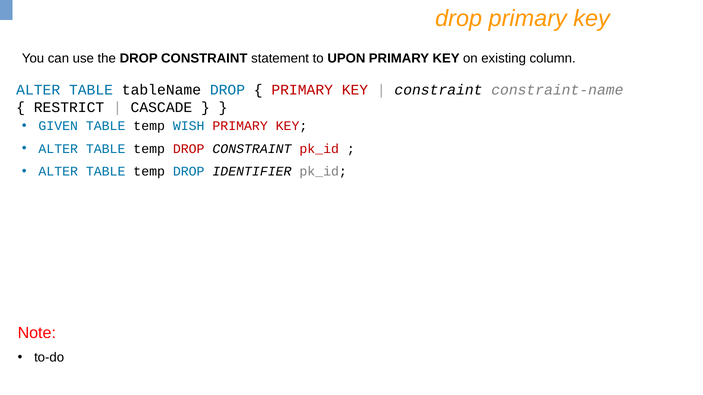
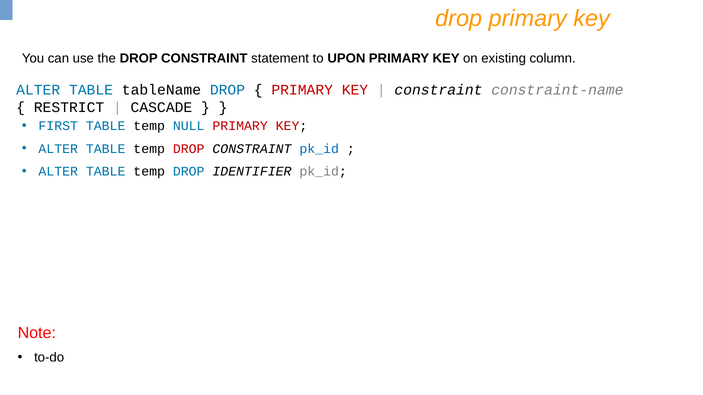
GIVEN: GIVEN -> FIRST
WISH: WISH -> NULL
pk_id at (319, 149) colour: red -> blue
